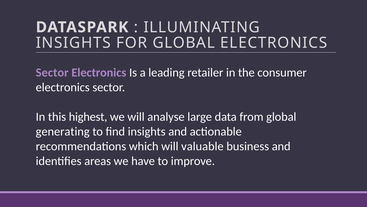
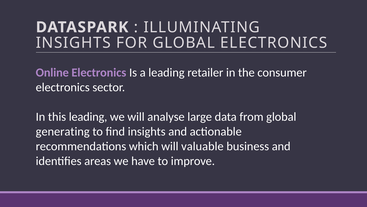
Sector at (52, 72): Sector -> Online
this highest: highest -> leading
